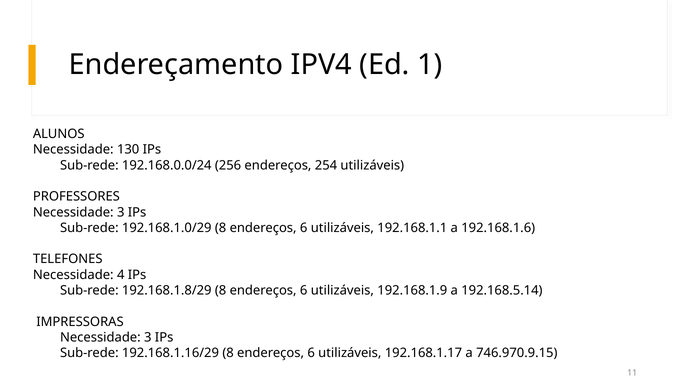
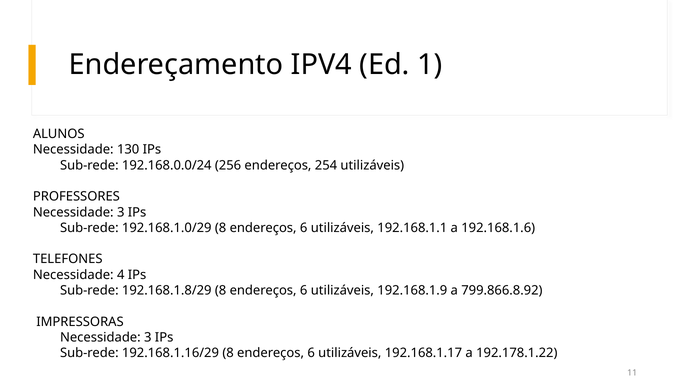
192.168.5.14: 192.168.5.14 -> 799.866.8.92
746.970.9.15: 746.970.9.15 -> 192.178.1.22
